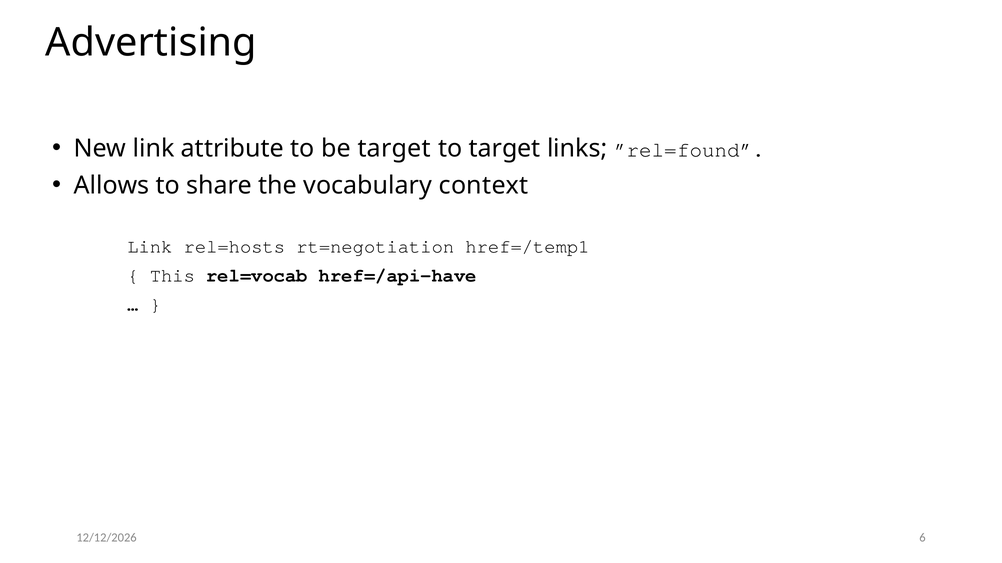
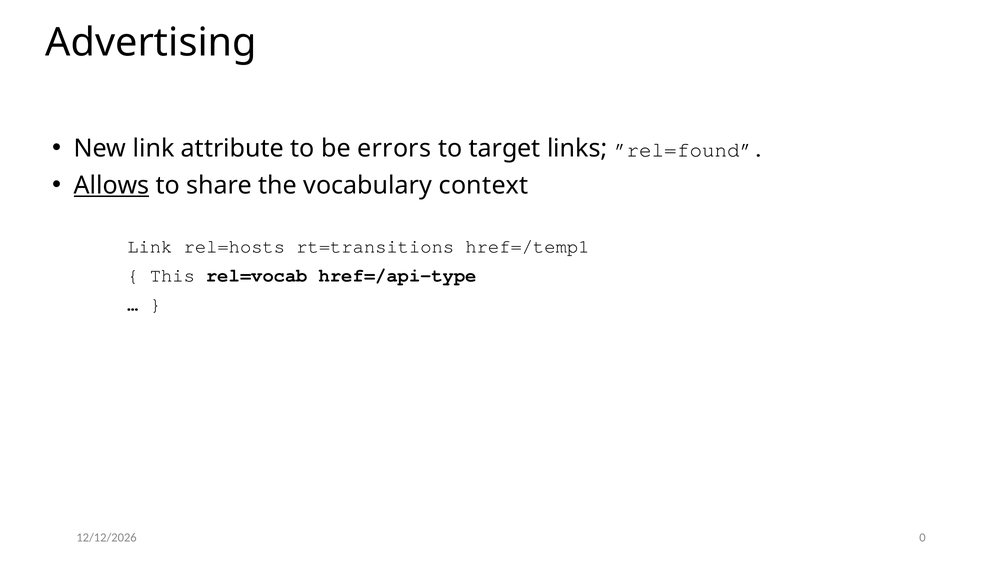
be target: target -> errors
Allows underline: none -> present
rt=negotiation: rt=negotiation -> rt=transitions
href=/api-have: href=/api-have -> href=/api-type
6: 6 -> 0
